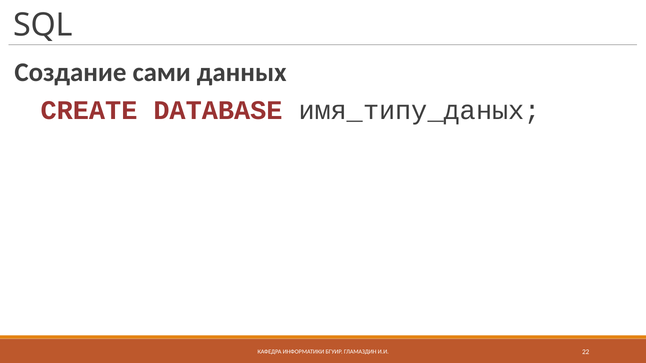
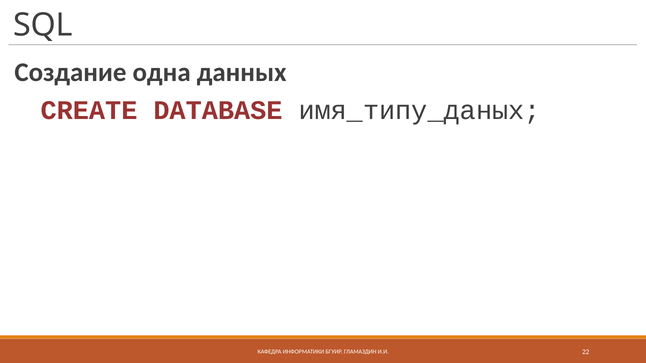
сами: сами -> одна
